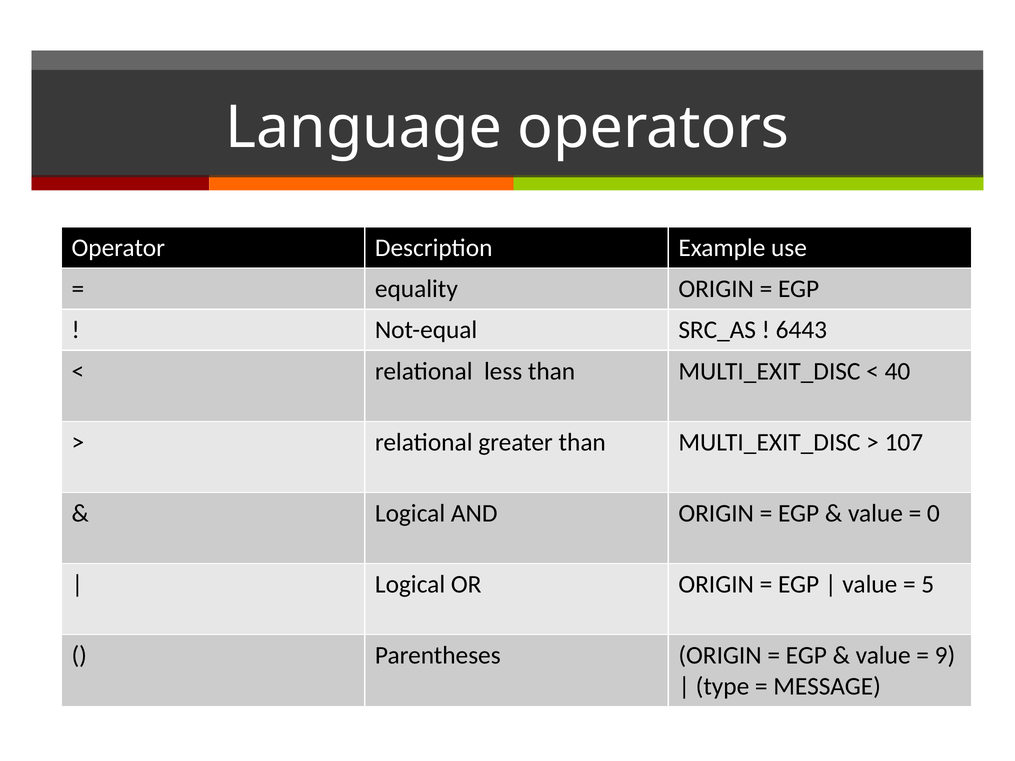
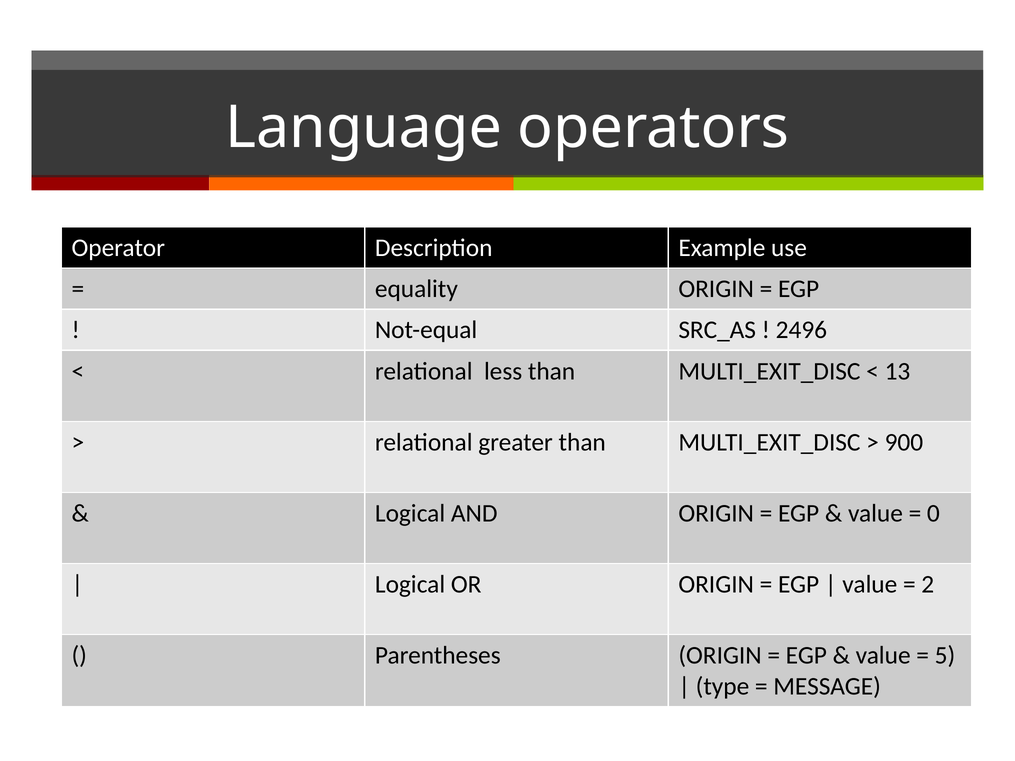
6443: 6443 -> 2496
40: 40 -> 13
107: 107 -> 900
5: 5 -> 2
9: 9 -> 5
